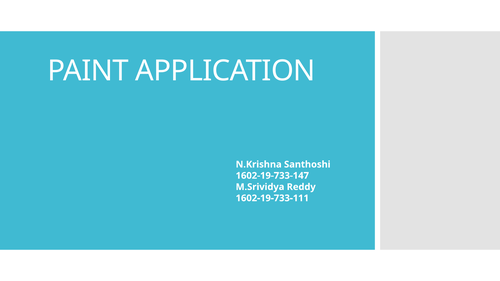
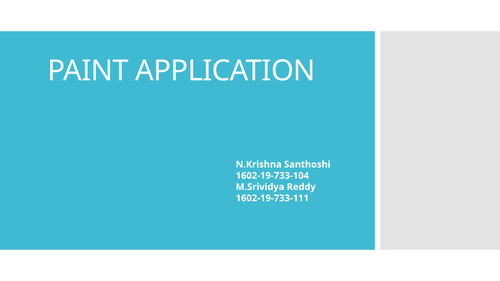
1602-19-733-147: 1602-19-733-147 -> 1602-19-733-104
